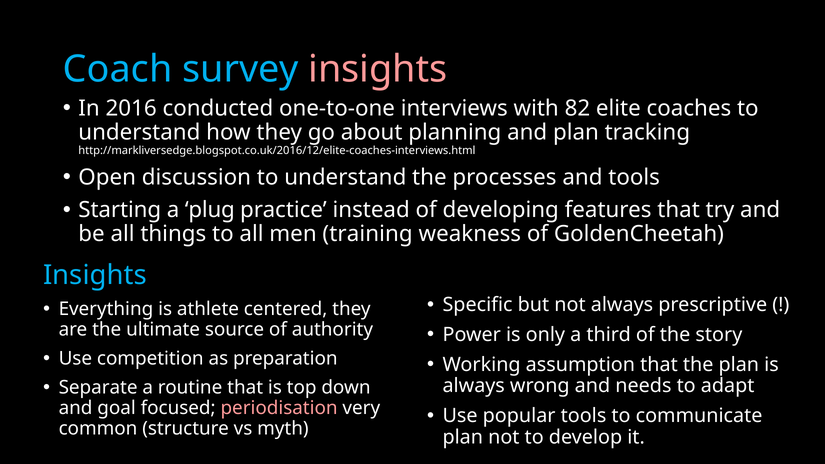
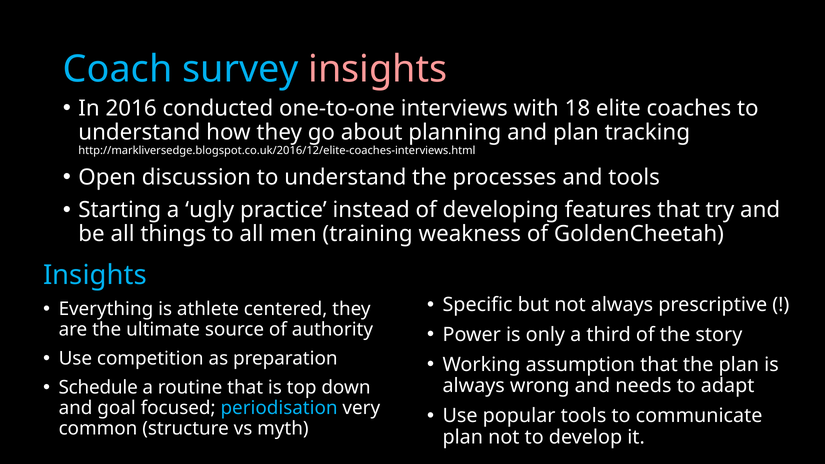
82: 82 -> 18
plug: plug -> ugly
Separate: Separate -> Schedule
periodisation colour: pink -> light blue
